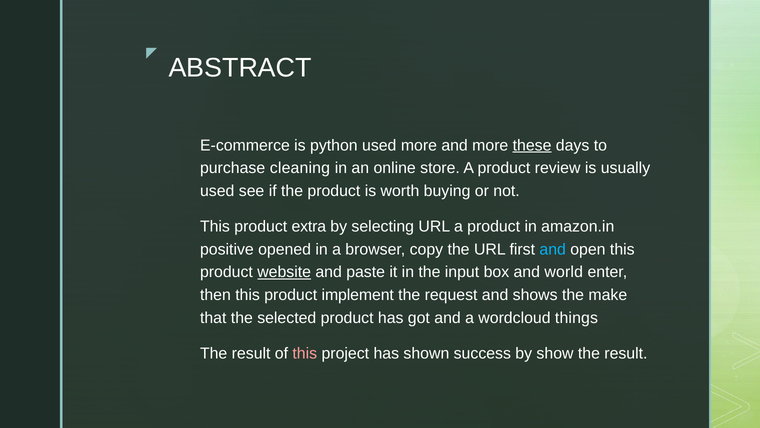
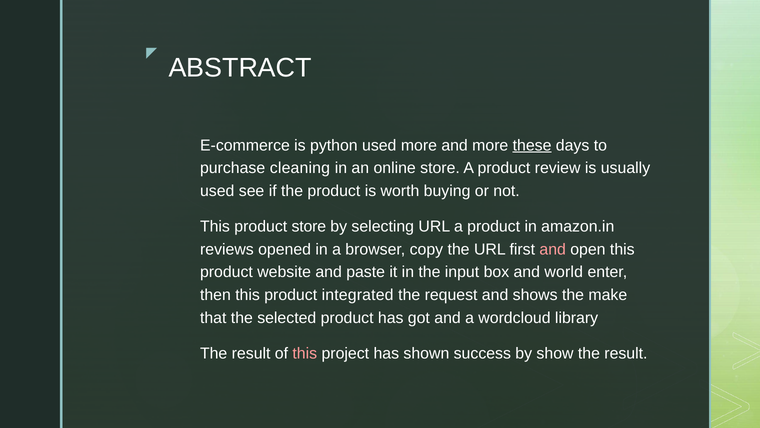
product extra: extra -> store
positive: positive -> reviews
and at (553, 249) colour: light blue -> pink
website underline: present -> none
implement: implement -> integrated
things: things -> library
